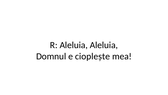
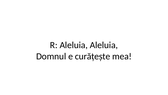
cioplește: cioplește -> curățește
